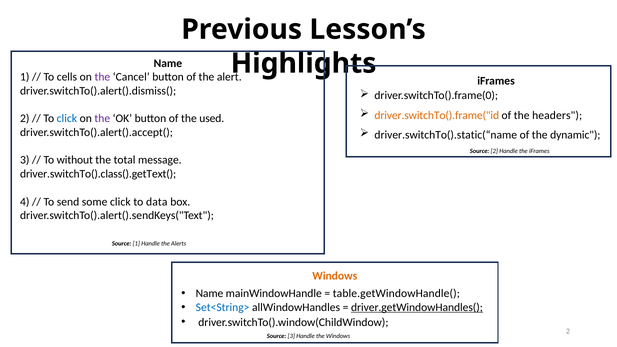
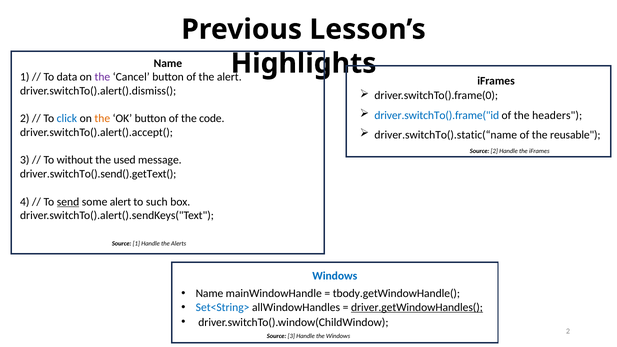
cells: cells -> data
driver.switchTo().frame("id colour: orange -> blue
the at (102, 119) colour: purple -> orange
used: used -> code
dynamic: dynamic -> reusable
total: total -> used
driver.switchTo().class().getText(: driver.switchTo().class().getText( -> driver.switchTo().send().getText(
send underline: none -> present
some click: click -> alert
data: data -> such
Windows at (335, 276) colour: orange -> blue
table.getWindowHandle(: table.getWindowHandle( -> tbody.getWindowHandle(
